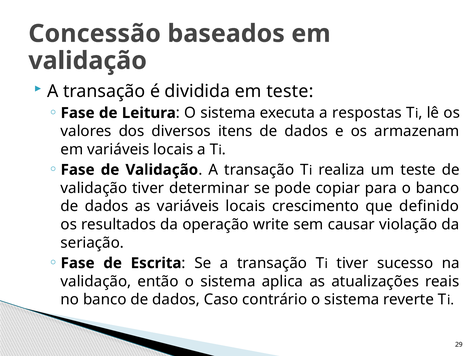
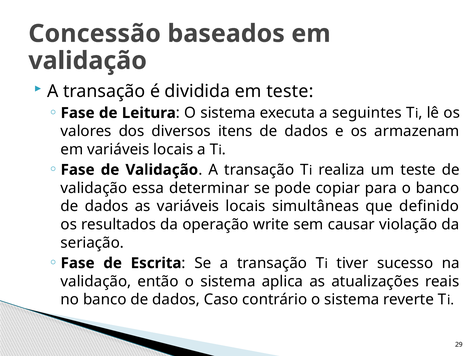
respostas: respostas -> seguintes
validação tiver: tiver -> essa
crescimento: crescimento -> simultâneas
